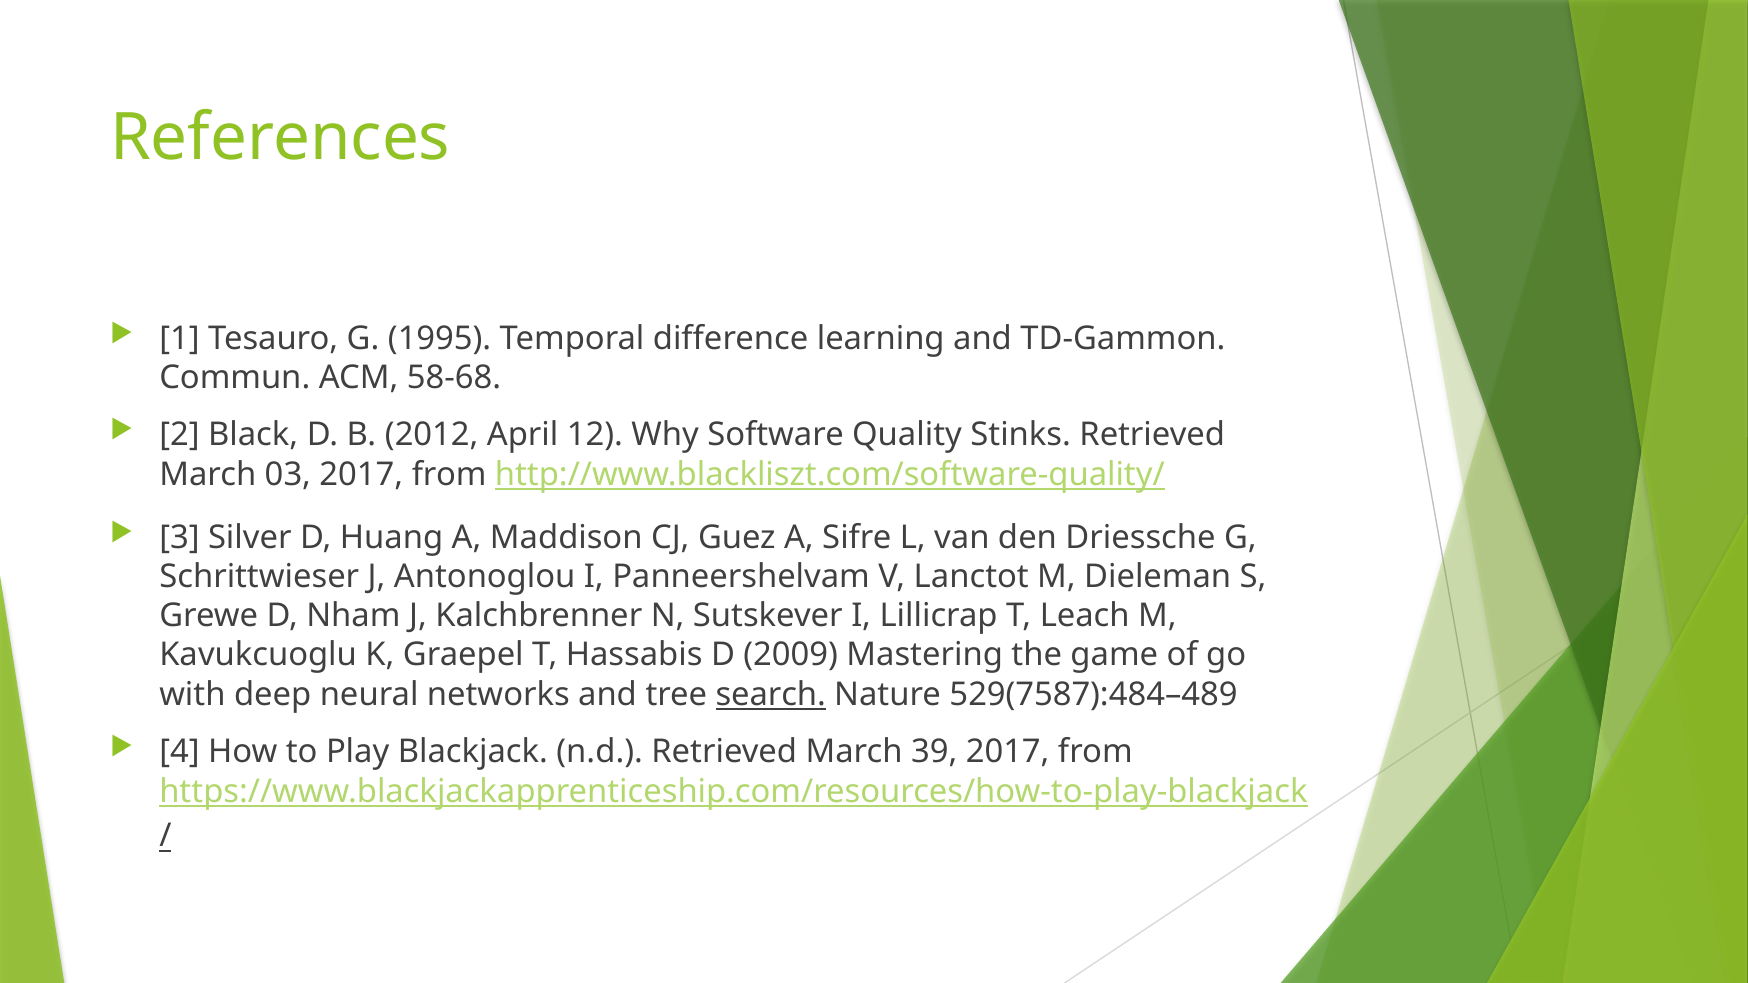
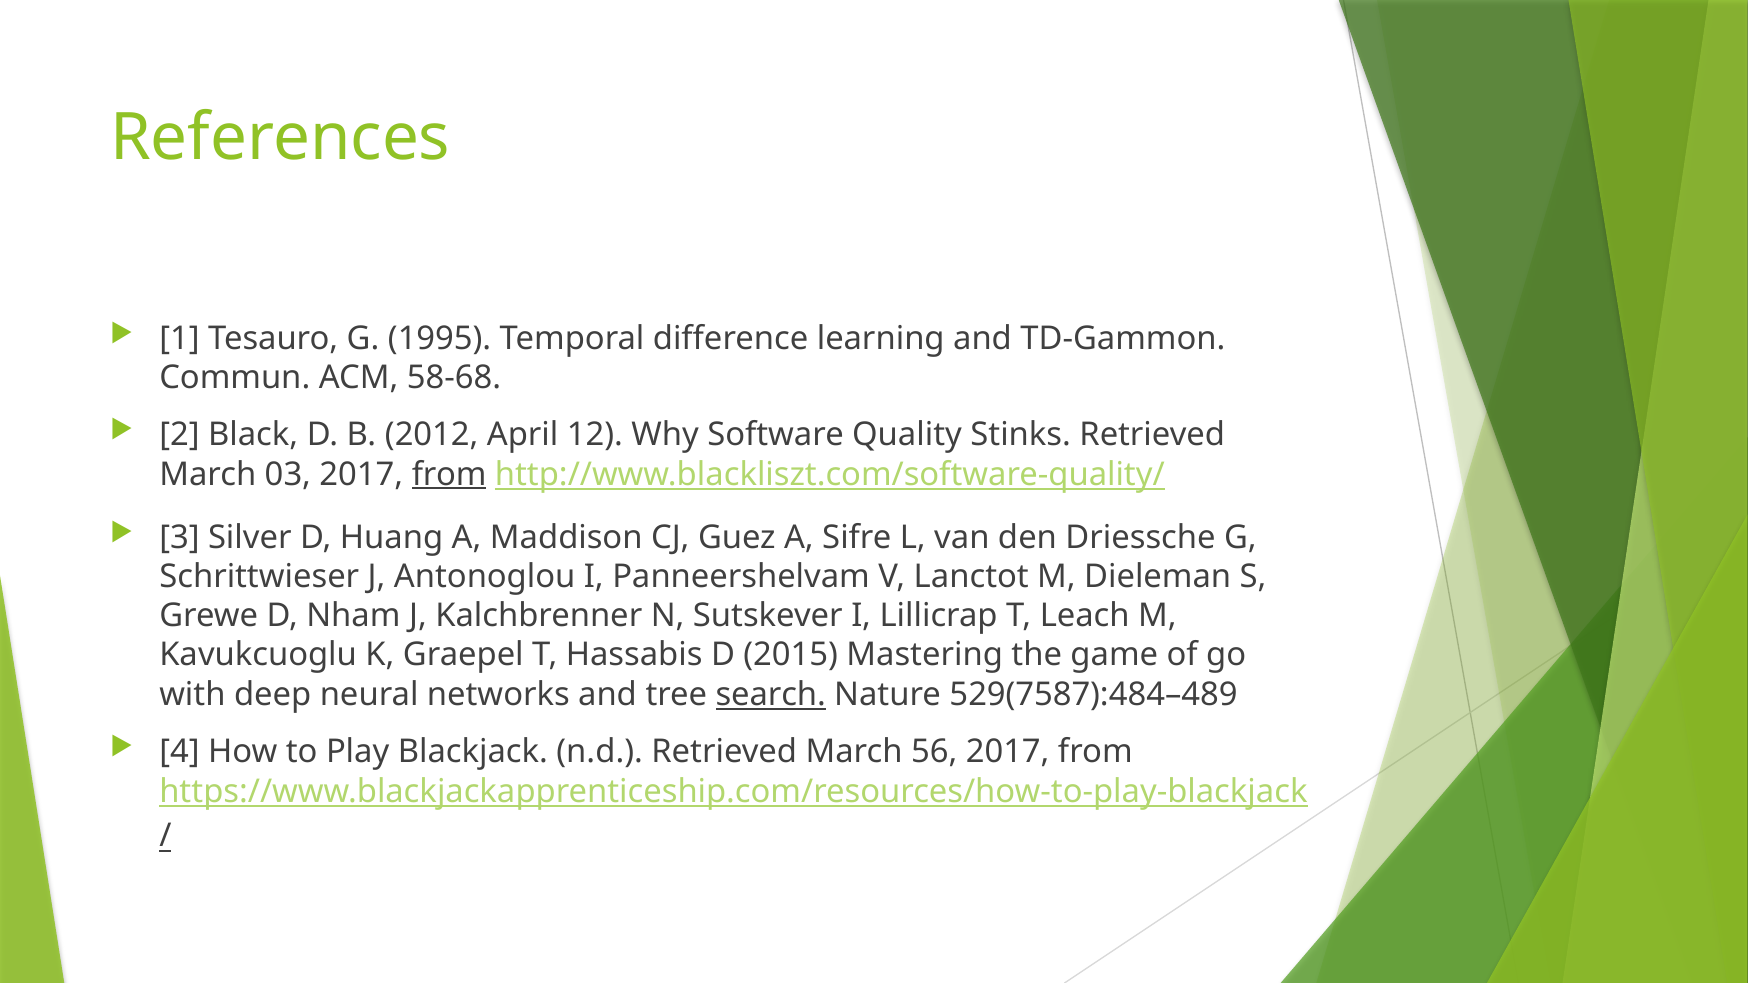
from at (449, 475) underline: none -> present
2009: 2009 -> 2015
39: 39 -> 56
